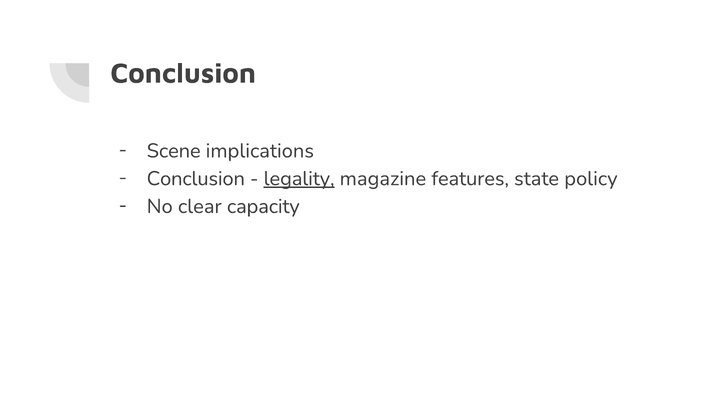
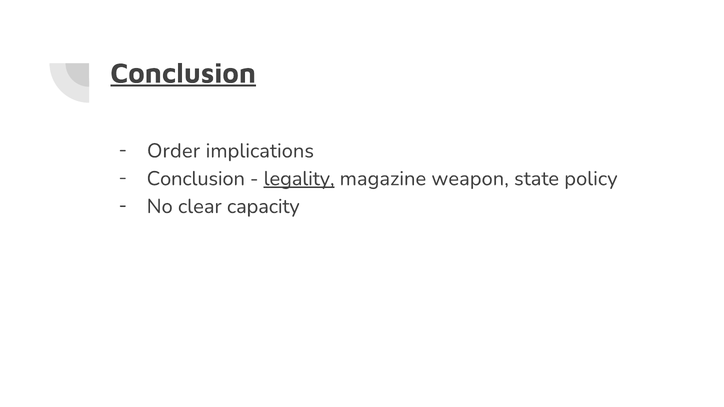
Conclusion at (183, 73) underline: none -> present
Scene: Scene -> Order
features: features -> weapon
